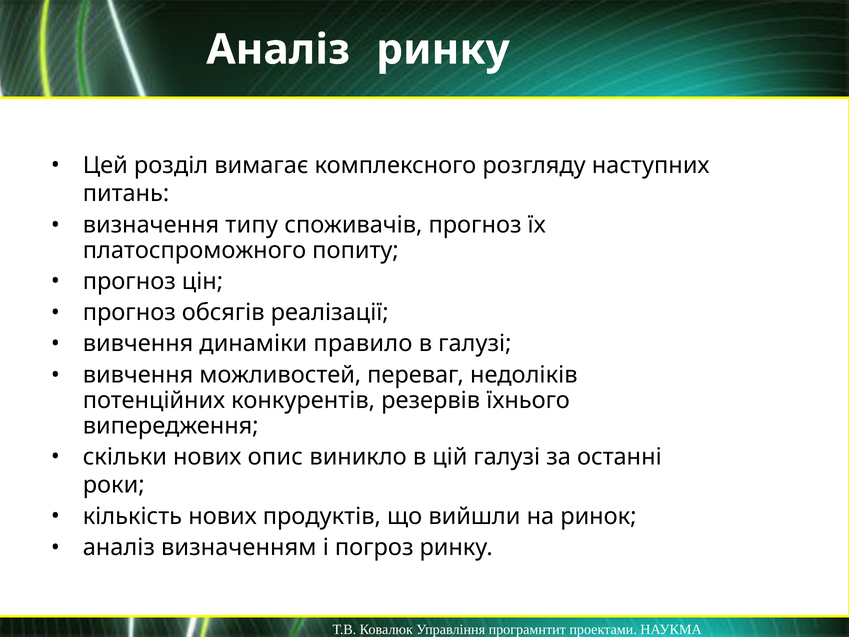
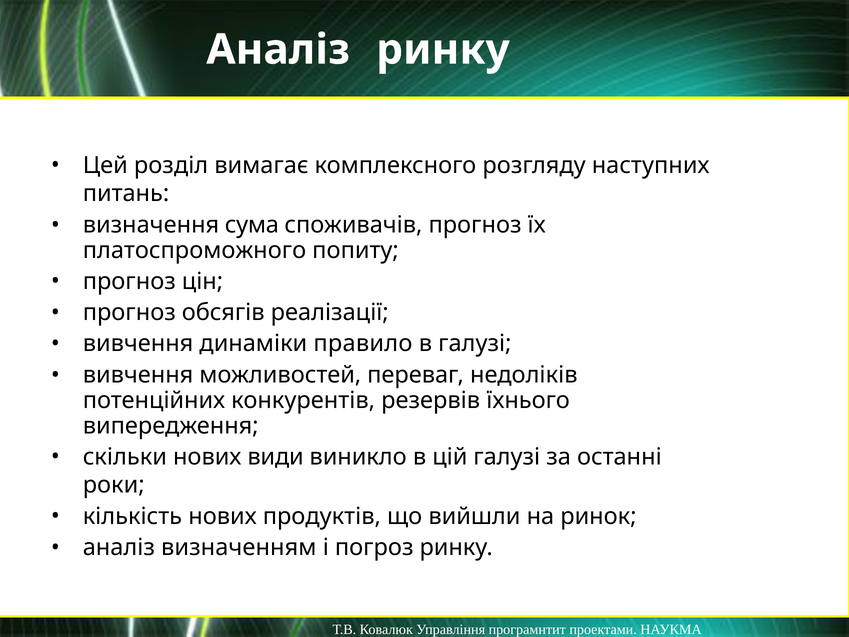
типу: типу -> сума
опис: опис -> види
